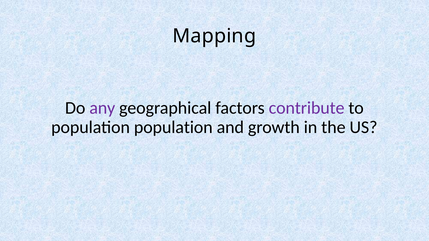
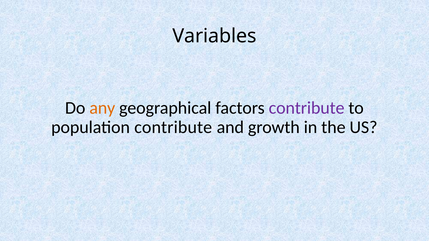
Mapping: Mapping -> Variables
any colour: purple -> orange
population population: population -> contribute
